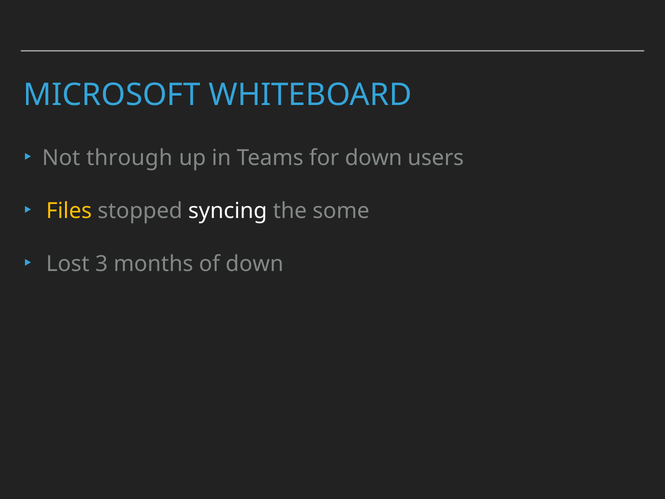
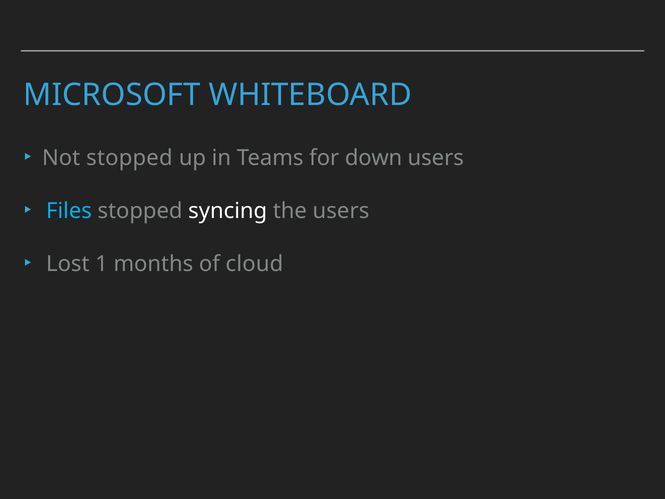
Not through: through -> stopped
Files colour: yellow -> light blue
the some: some -> users
3: 3 -> 1
of down: down -> cloud
